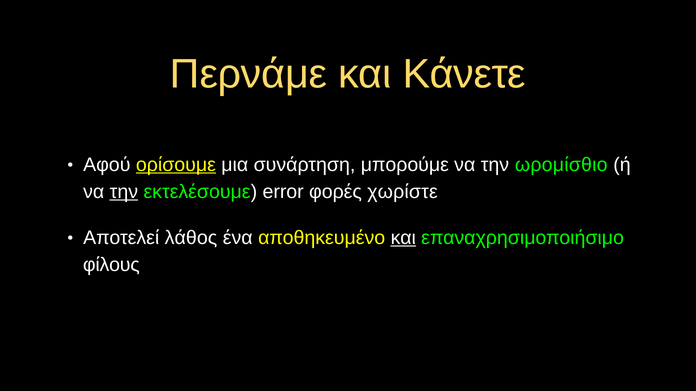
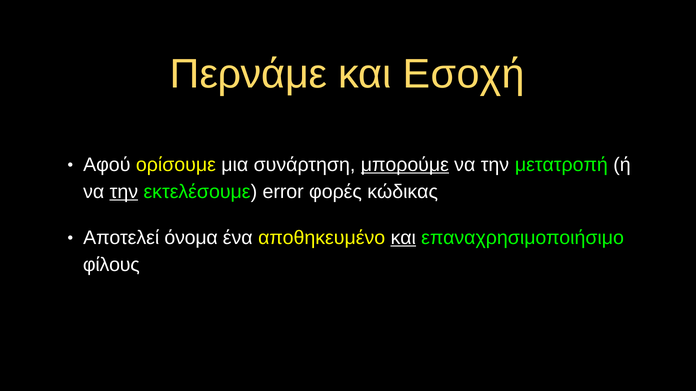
Κάνετε: Κάνετε -> Εσοχή
ορίσουμε underline: present -> none
μπορούμε underline: none -> present
ωρομίσθιο: ωρομίσθιο -> μετατροπή
χωρίστε: χωρίστε -> κώδικας
λάθος: λάθος -> όνομα
